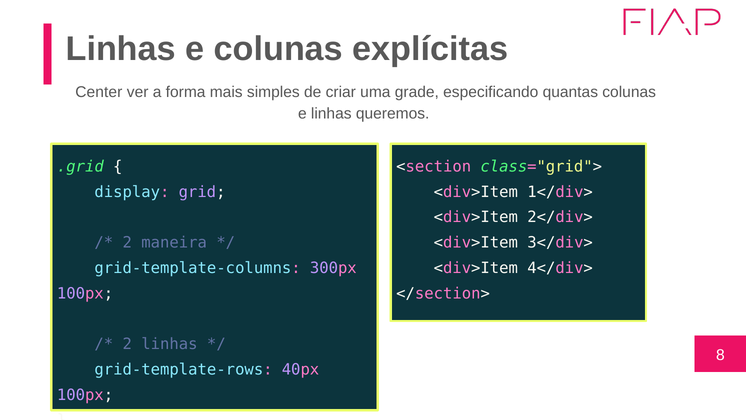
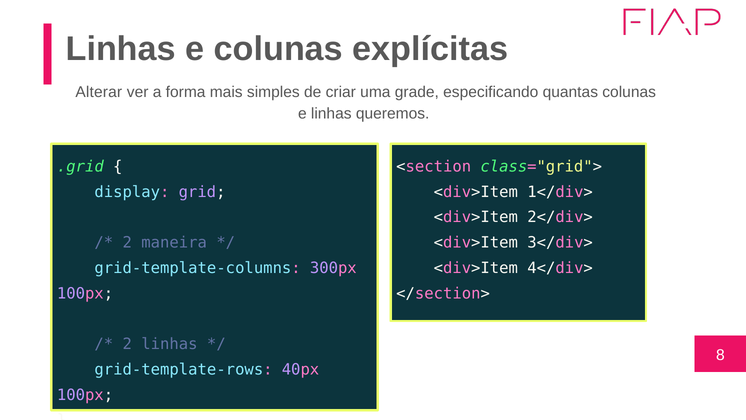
Center: Center -> Alterar
